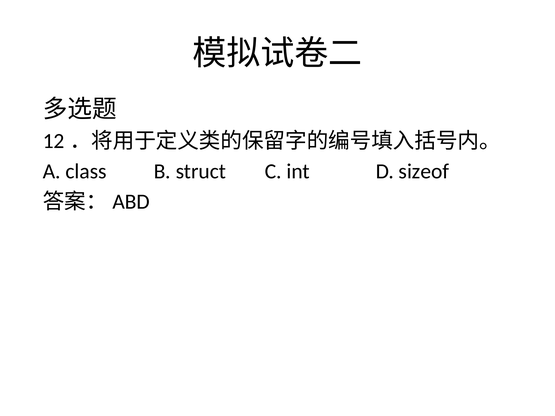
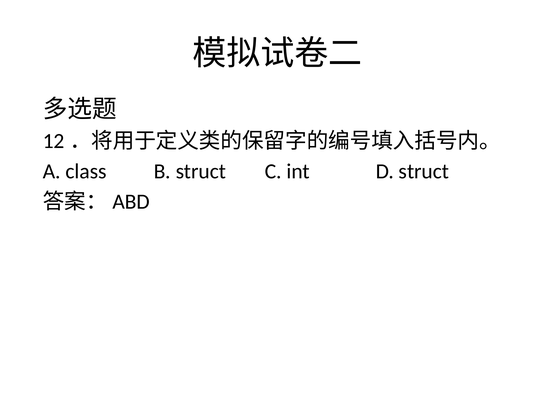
D sizeof: sizeof -> struct
